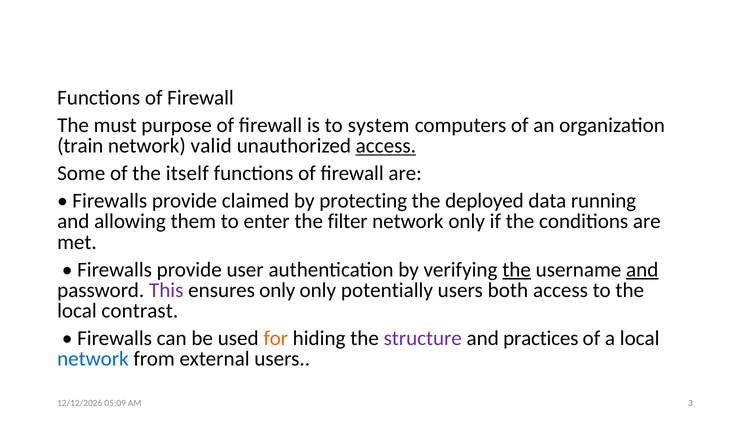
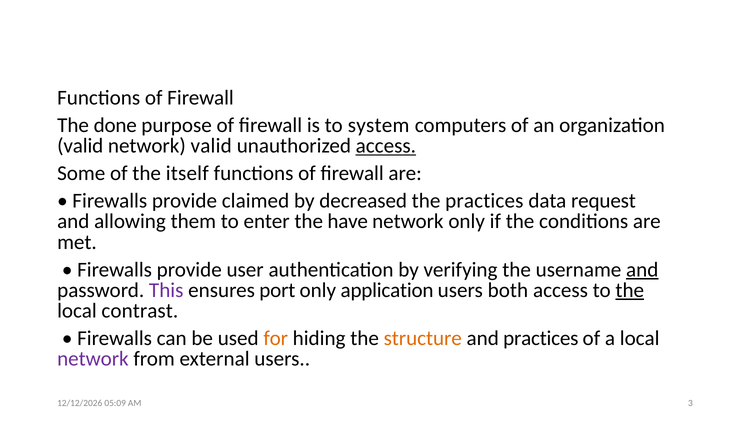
must: must -> done
train at (80, 146): train -> valid
protecting: protecting -> decreased
the deployed: deployed -> practices
running: running -> request
filter: filter -> have
the at (517, 270) underline: present -> none
ensures only: only -> port
potentially: potentially -> application
the at (630, 290) underline: none -> present
structure colour: purple -> orange
network at (93, 359) colour: blue -> purple
